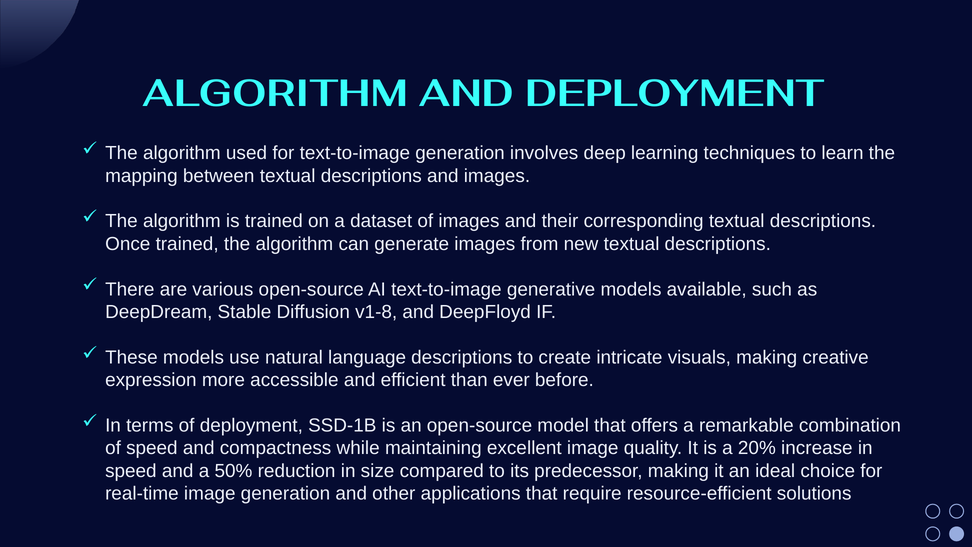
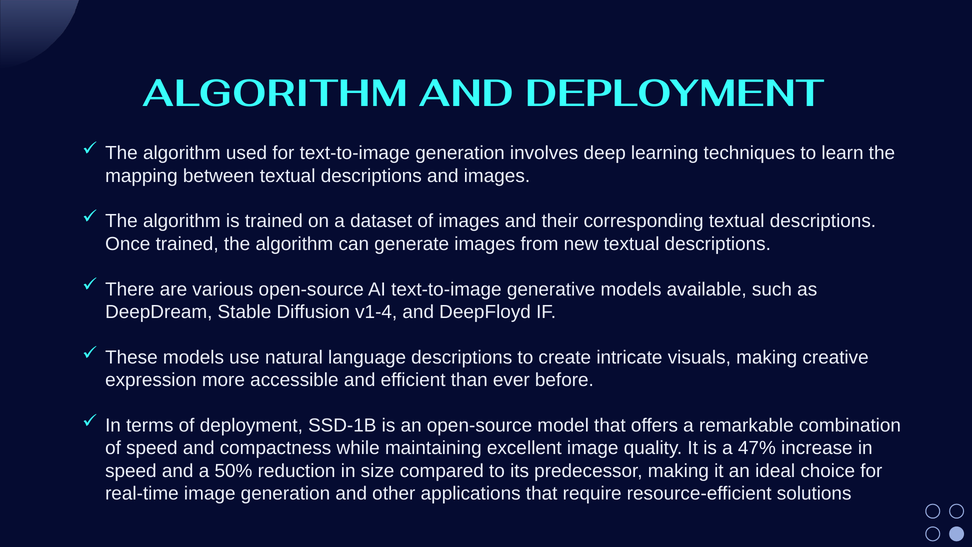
v1-8: v1-8 -> v1-4
20%: 20% -> 47%
